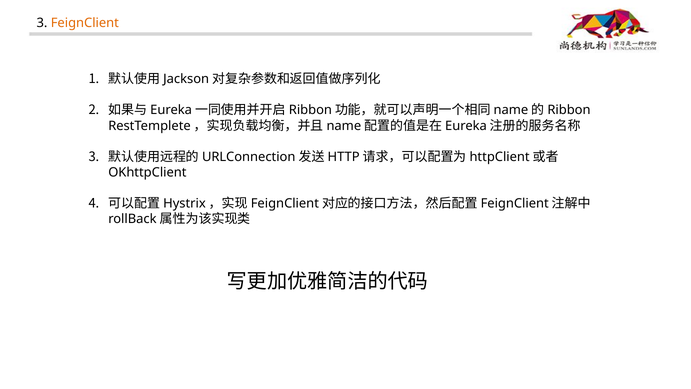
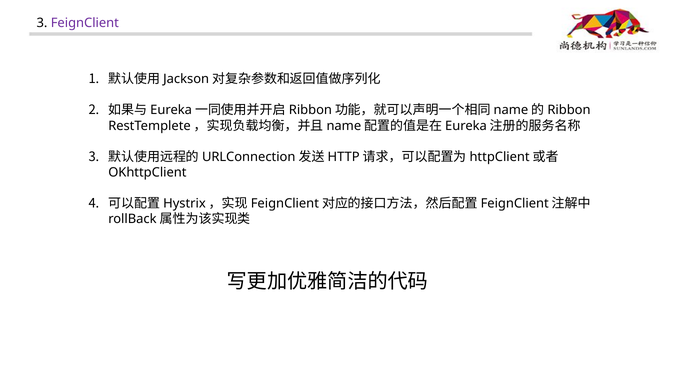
FeignClient colour: orange -> purple
